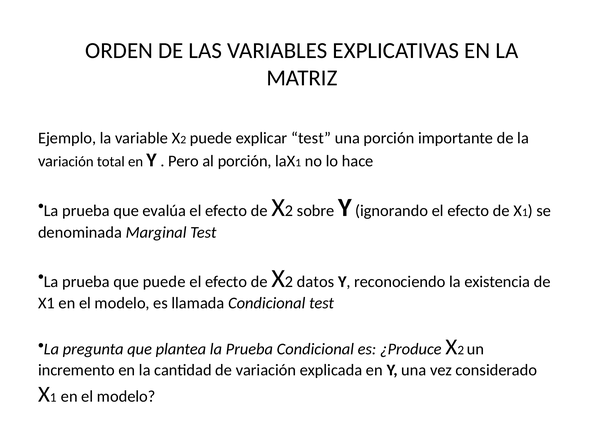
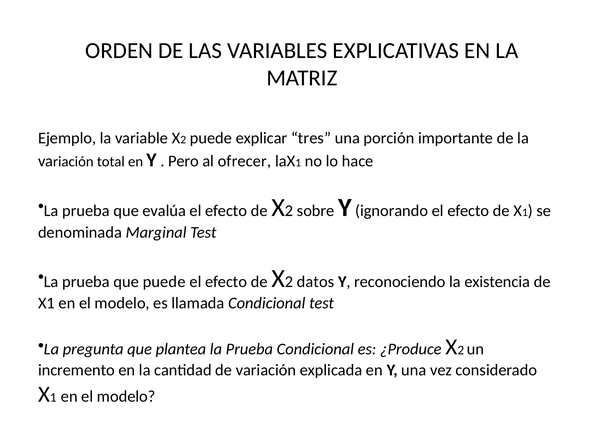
explicar test: test -> tres
al porción: porción -> ofrecer
